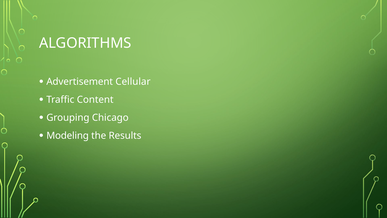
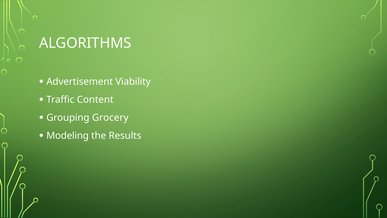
Cellular: Cellular -> Viability
Chicago: Chicago -> Grocery
